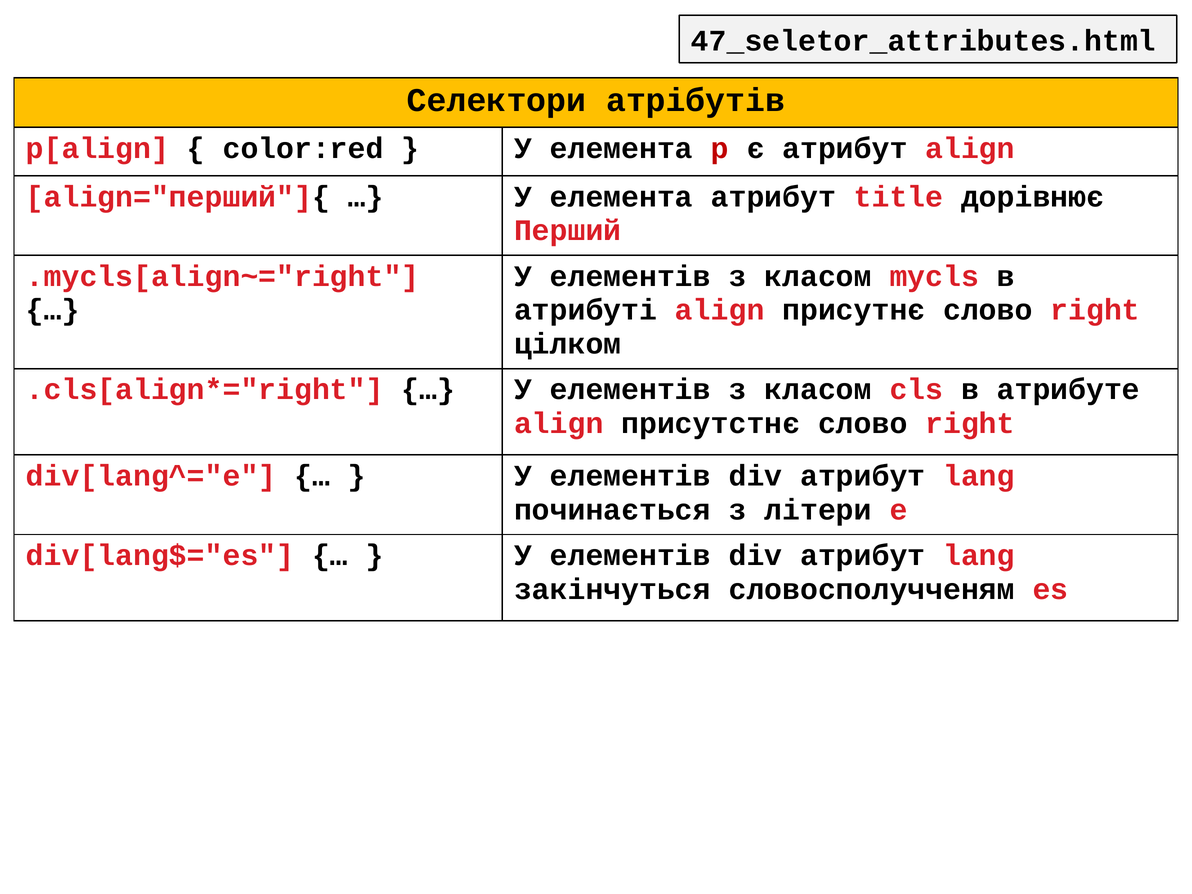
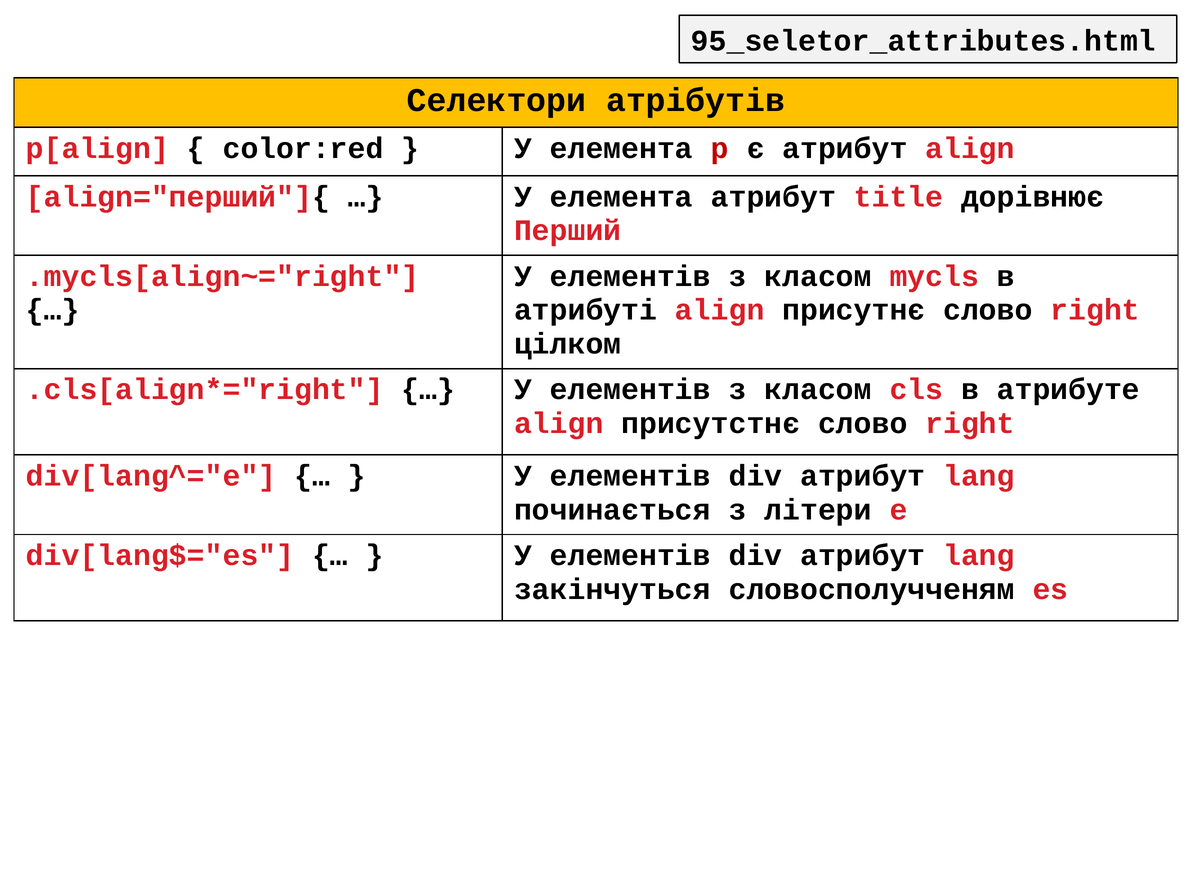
47_seletor_attributes.html: 47_seletor_attributes.html -> 95_seletor_attributes.html
